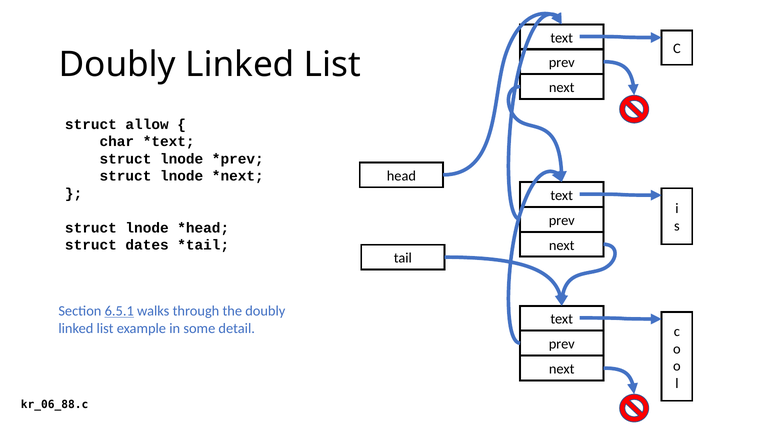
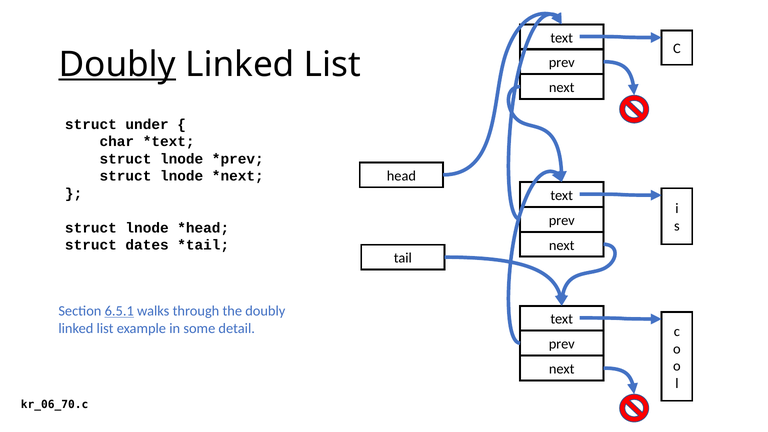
Doubly at (117, 65) underline: none -> present
allow: allow -> under
kr_06_88.c: kr_06_88.c -> kr_06_70.c
